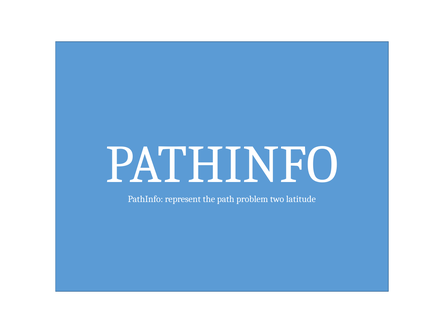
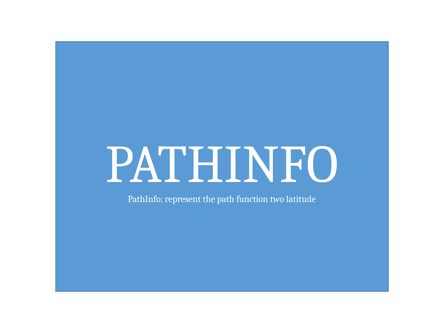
problem: problem -> function
